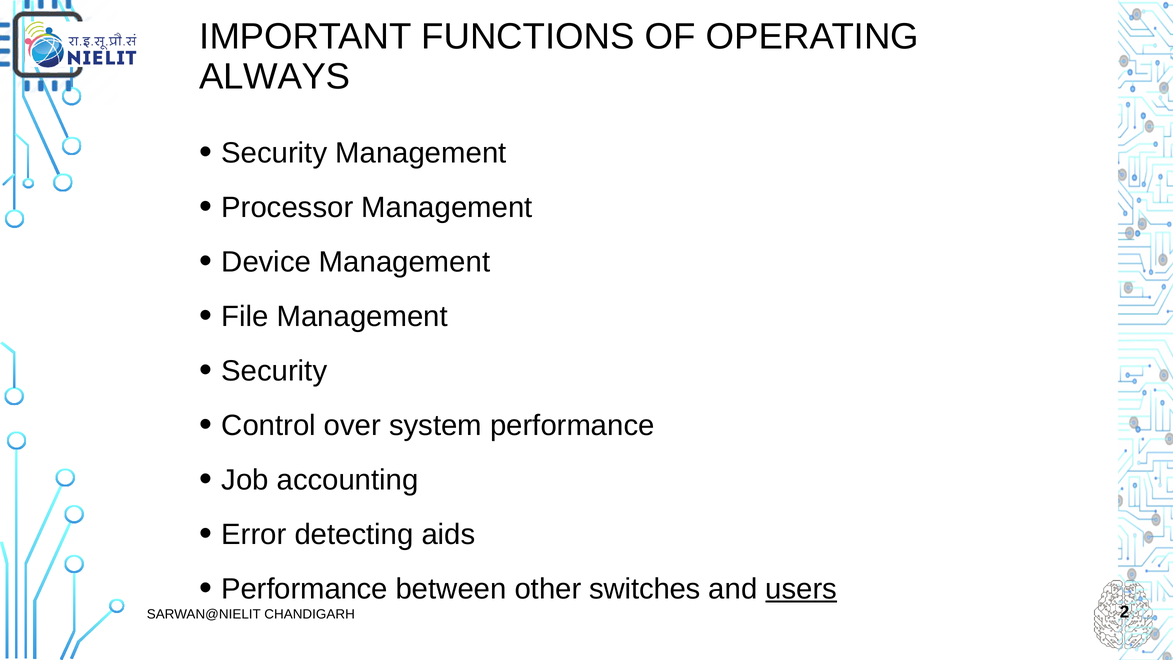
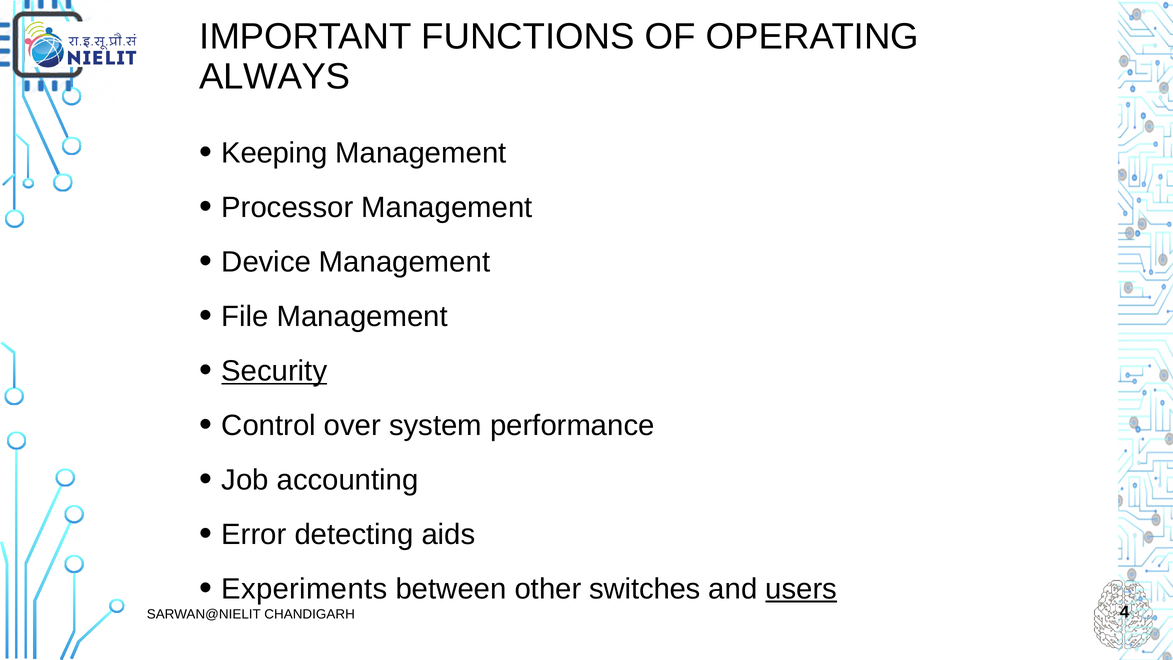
Security at (274, 153): Security -> Keeping
Security at (274, 371) underline: none -> present
Performance at (305, 589): Performance -> Experiments
2: 2 -> 4
